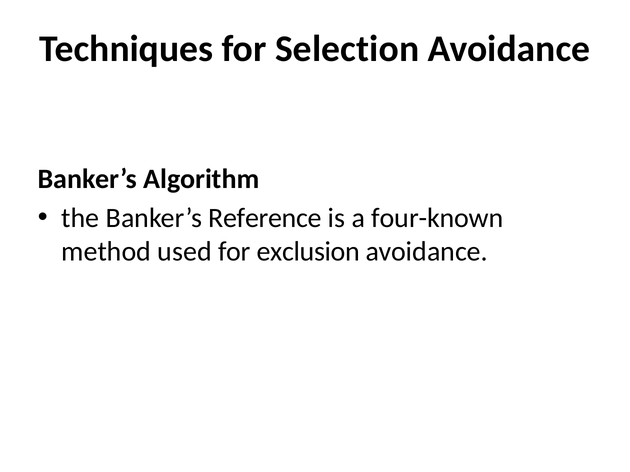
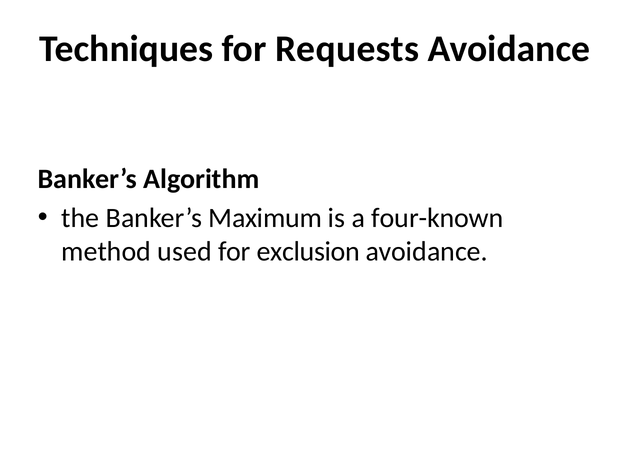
Selection: Selection -> Requests
Reference: Reference -> Maximum
